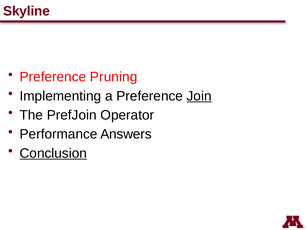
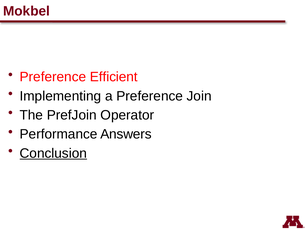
Skyline: Skyline -> Mokbel
Pruning: Pruning -> Efficient
Join underline: present -> none
